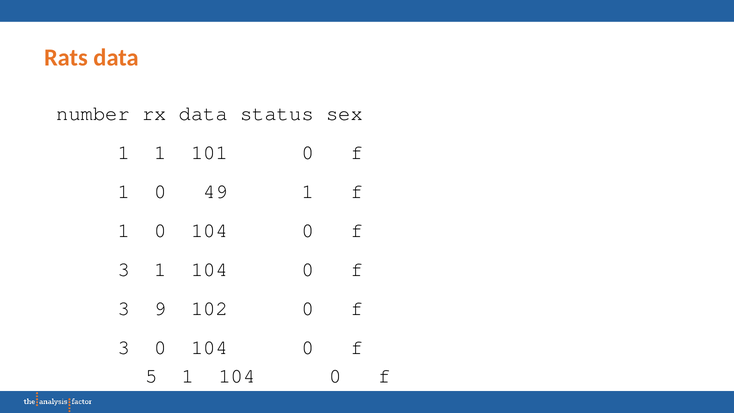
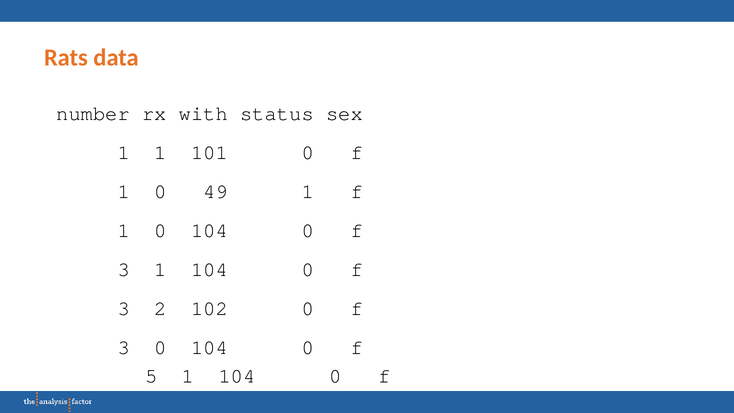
rx data: data -> with
9: 9 -> 2
